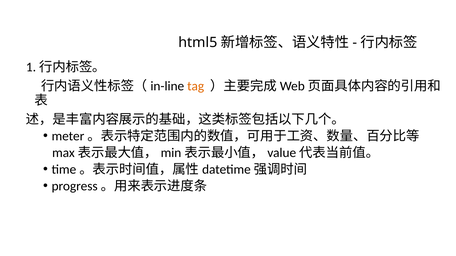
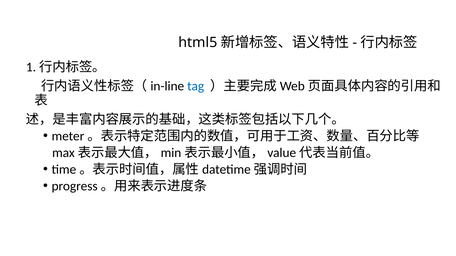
tag colour: orange -> blue
